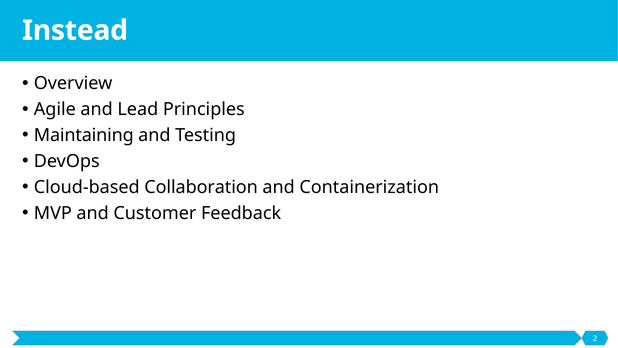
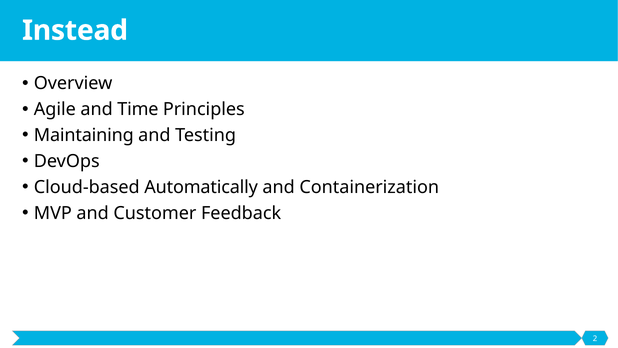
Lead: Lead -> Time
Collaboration: Collaboration -> Automatically
